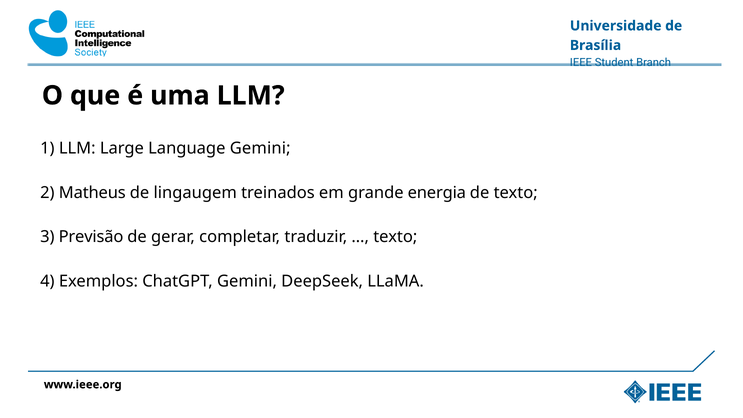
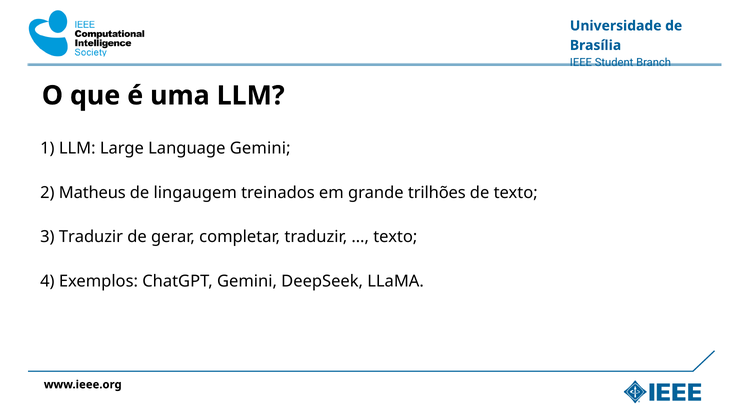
energia: energia -> trilhões
3 Previsão: Previsão -> Traduzir
